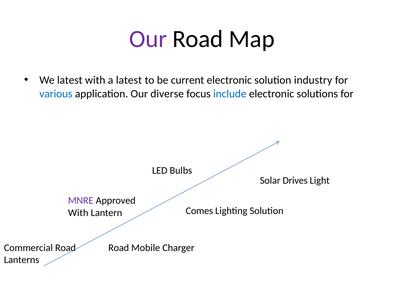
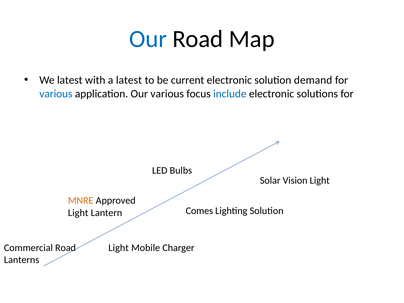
Our at (148, 39) colour: purple -> blue
industry: industry -> demand
Our diverse: diverse -> various
Drives: Drives -> Vision
MNRE colour: purple -> orange
With at (78, 213): With -> Light
Road at (119, 248): Road -> Light
